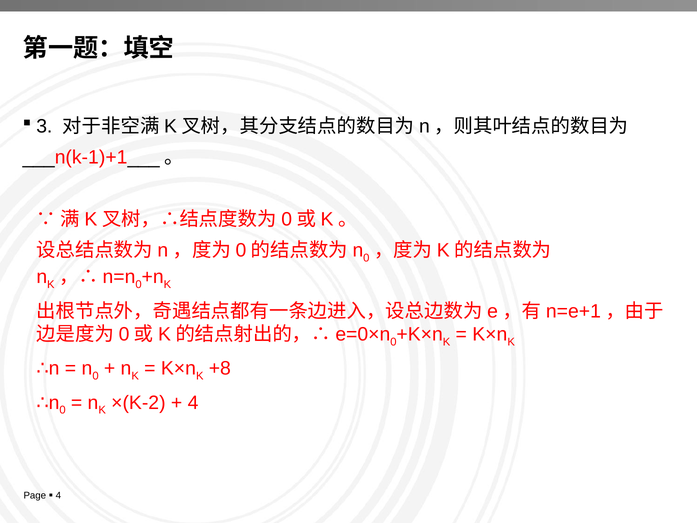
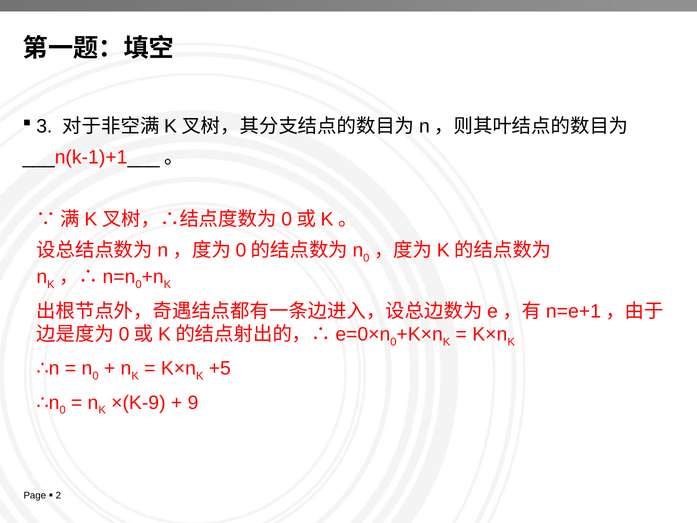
+8: +8 -> +5
×(K-2: ×(K-2 -> ×(K-9
4 at (193, 403): 4 -> 9
4 at (58, 495): 4 -> 2
